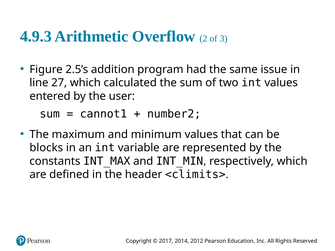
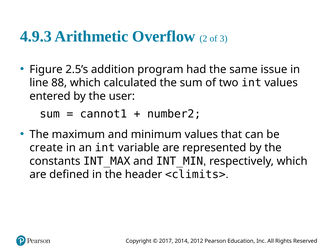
27: 27 -> 88
blocks: blocks -> create
